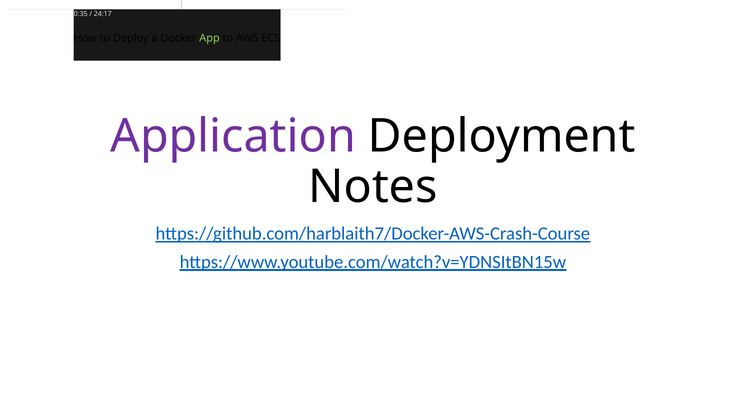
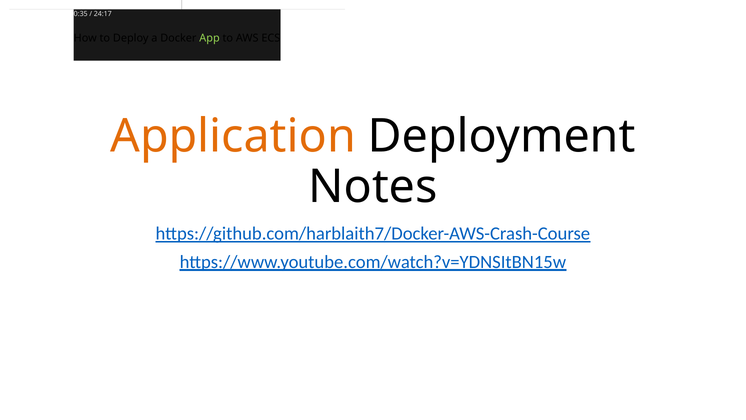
Application colour: purple -> orange
